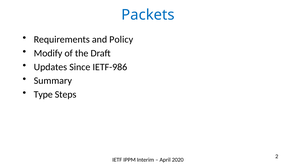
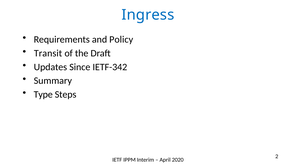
Packets: Packets -> Ingress
Modify: Modify -> Transit
IETF-986: IETF-986 -> IETF-342
